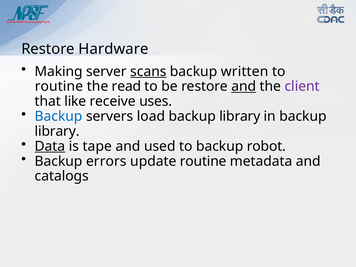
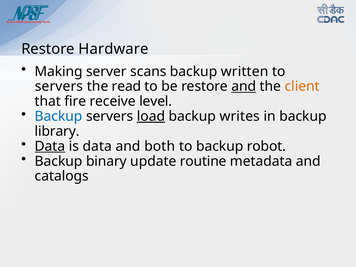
scans underline: present -> none
routine at (59, 86): routine -> servers
client colour: purple -> orange
like: like -> fire
uses: uses -> level
load underline: none -> present
library at (240, 116): library -> writes
is tape: tape -> data
used: used -> both
errors: errors -> binary
